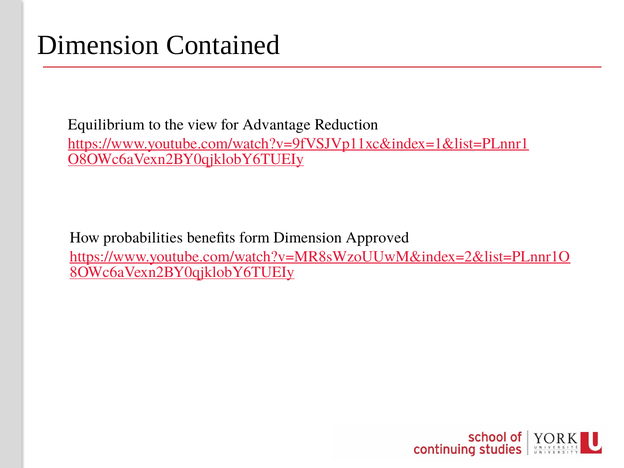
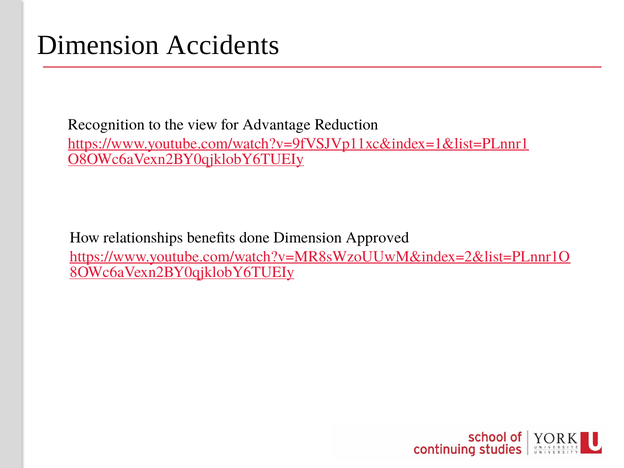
Contained: Contained -> Accidents
Equilibrium: Equilibrium -> Recognition
probabilities: probabilities -> relationships
form: form -> done
